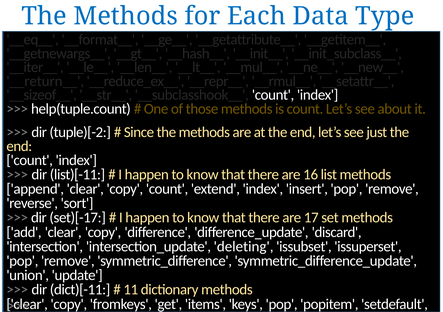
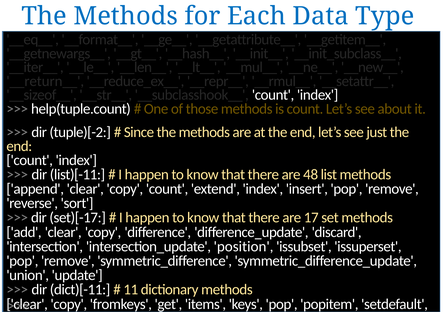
16: 16 -> 48
deleting: deleting -> position
